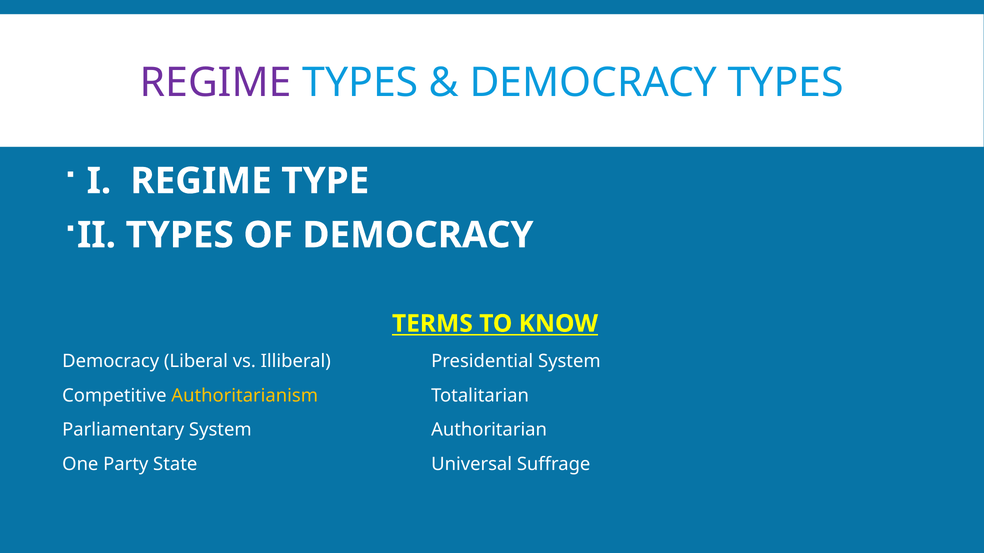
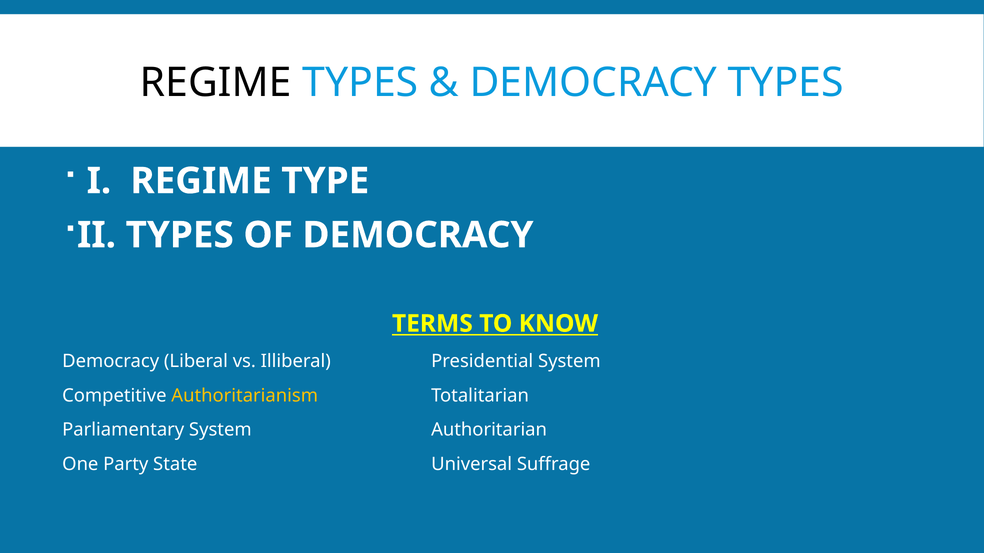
REGIME at (216, 83) colour: purple -> black
